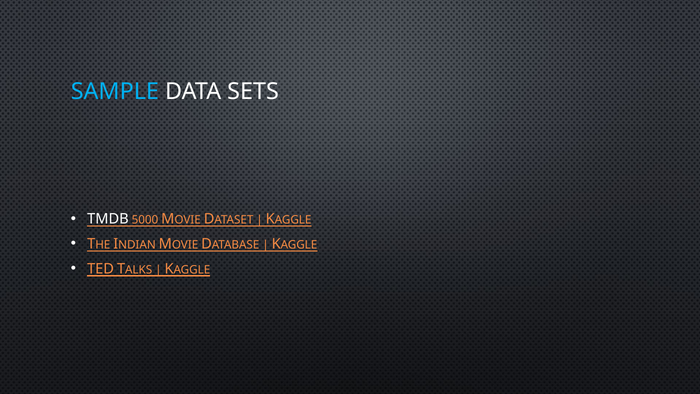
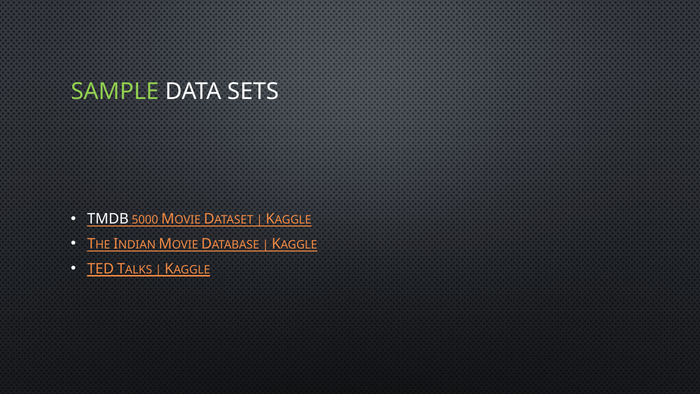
SAMPLE colour: light blue -> light green
